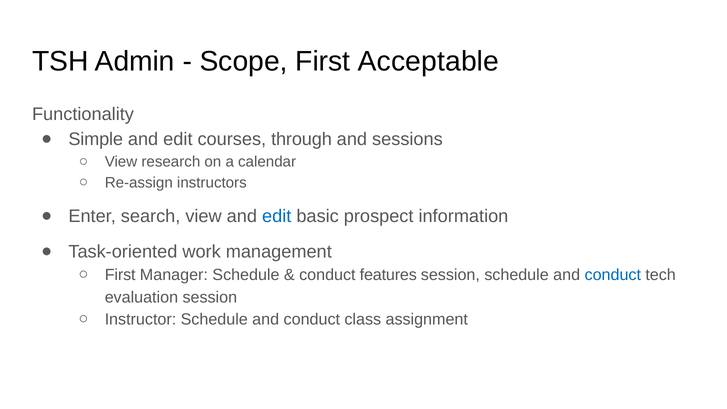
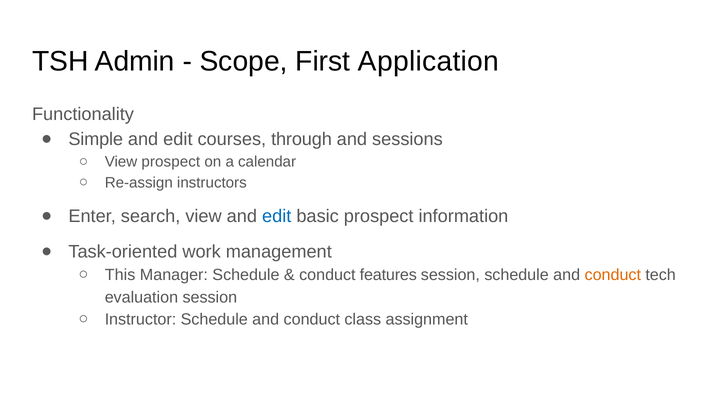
Acceptable: Acceptable -> Application
View research: research -> prospect
First at (120, 275): First -> This
conduct at (613, 275) colour: blue -> orange
